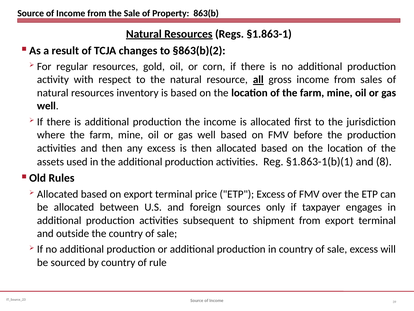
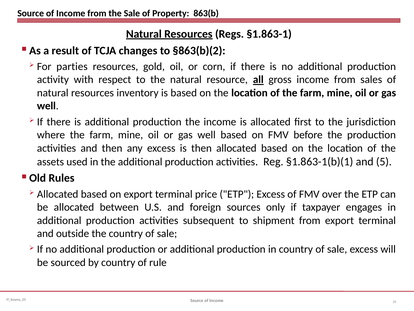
regular: regular -> parties
8: 8 -> 5
